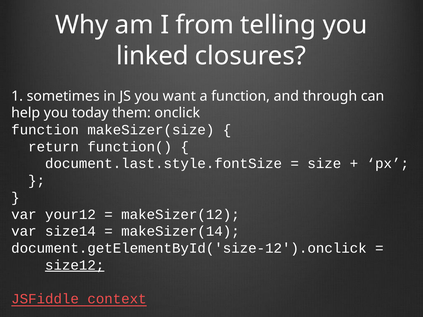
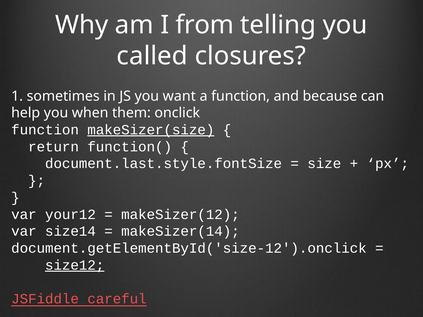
linked: linked -> called
through: through -> because
today: today -> when
makeSizer(size underline: none -> present
context: context -> careful
